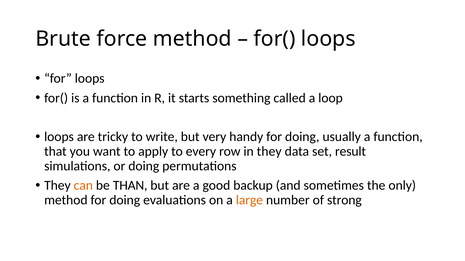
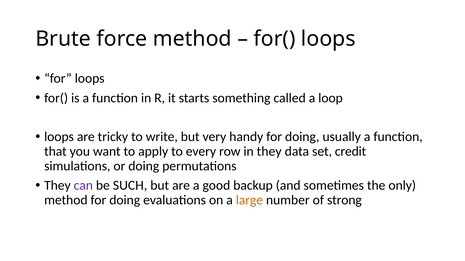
result: result -> credit
can colour: orange -> purple
THAN: THAN -> SUCH
